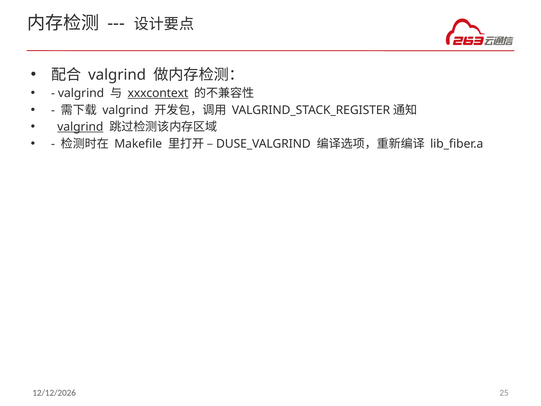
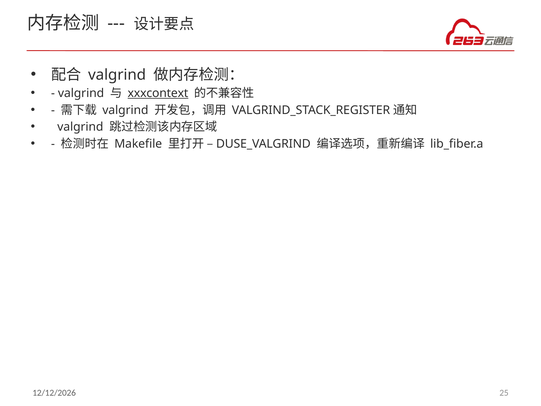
valgrind at (80, 127) underline: present -> none
